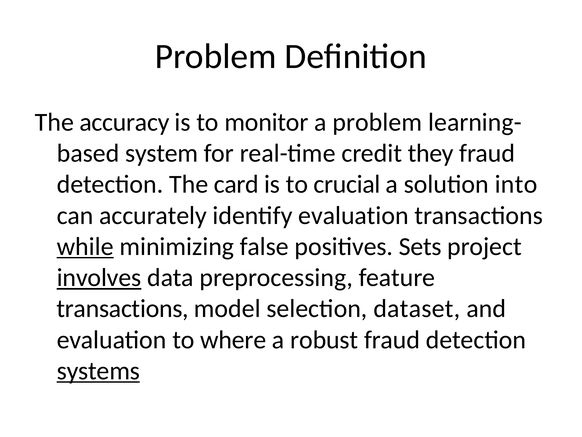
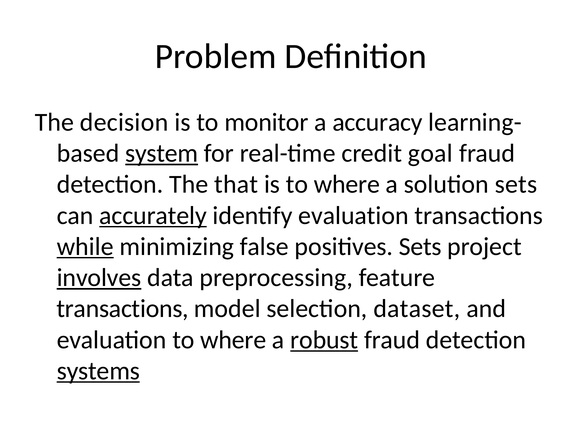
accuracy: accuracy -> decision
a problem: problem -> accuracy
system underline: none -> present
they: they -> goal
card: card -> that
is to crucial: crucial -> where
solution into: into -> sets
accurately underline: none -> present
robust underline: none -> present
